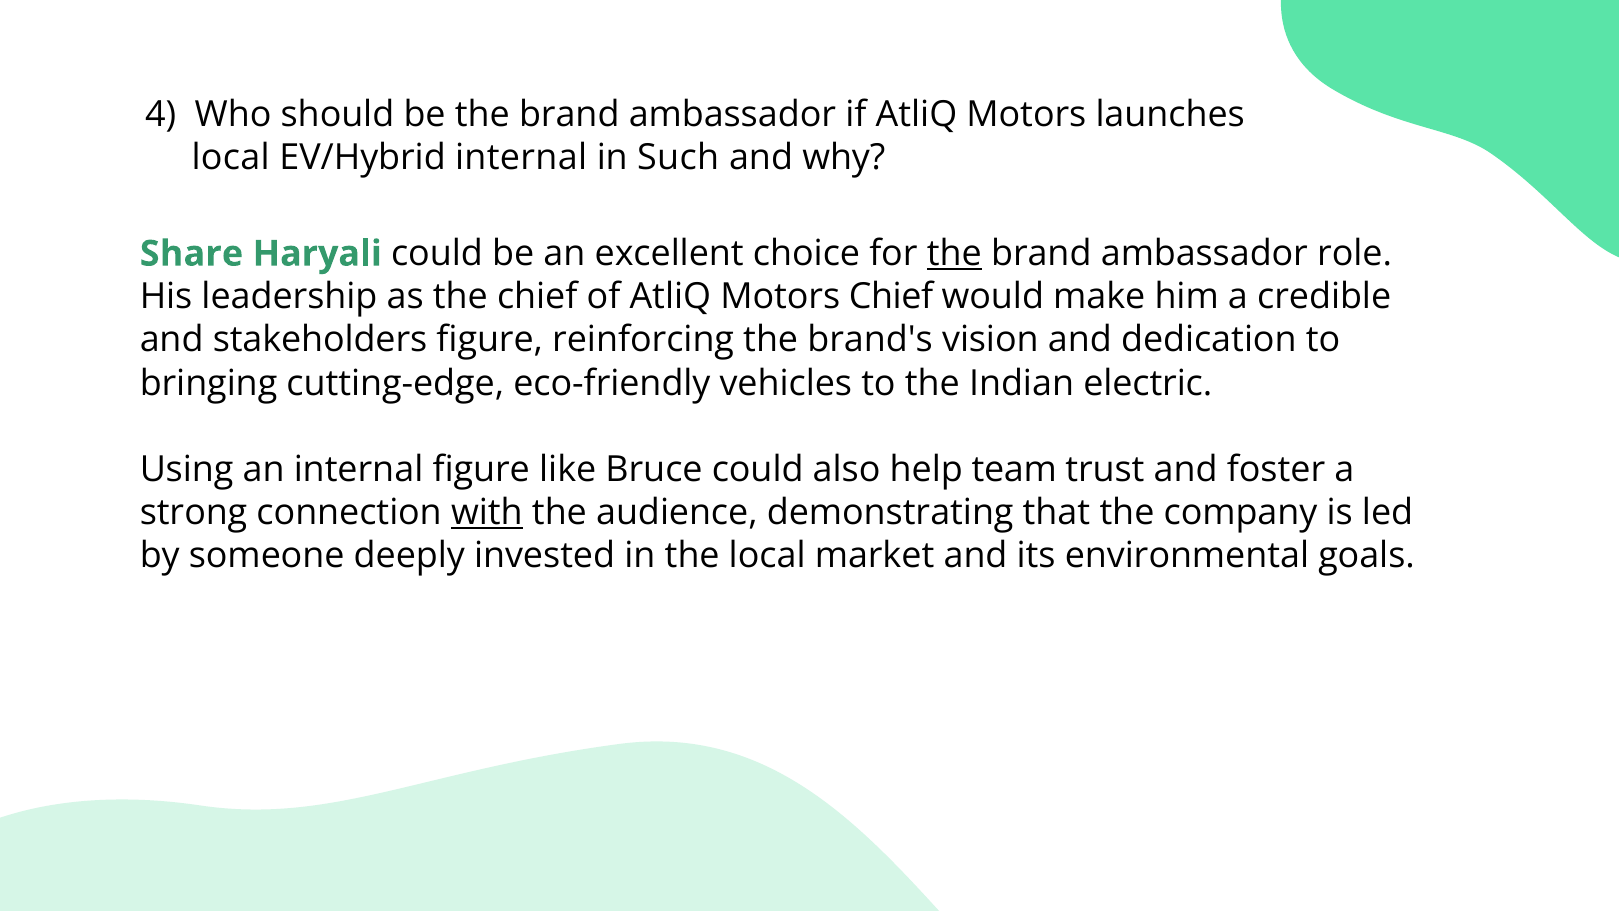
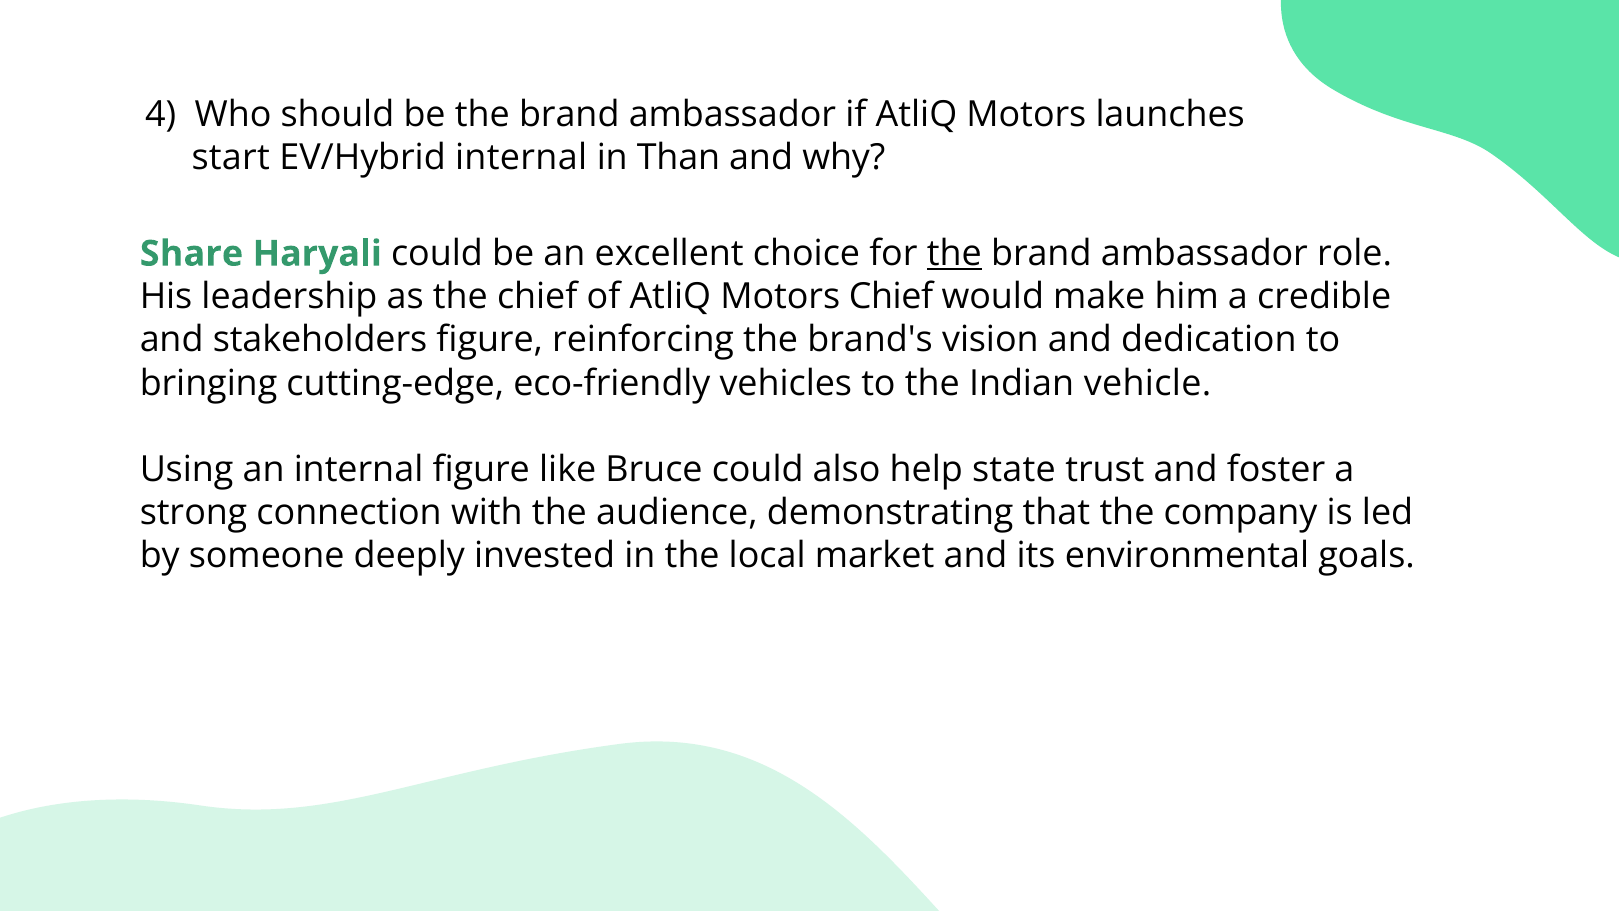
local at (231, 157): local -> start
Such: Such -> Than
electric: electric -> vehicle
team: team -> state
with underline: present -> none
